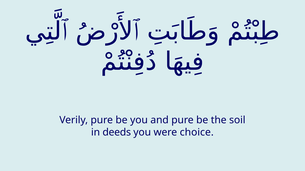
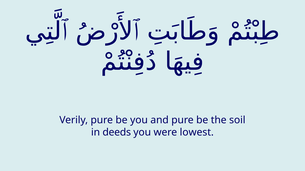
choice: choice -> lowest
